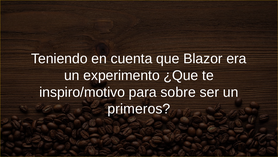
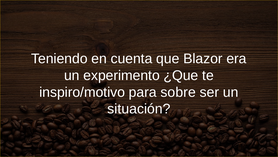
primeros: primeros -> situación
